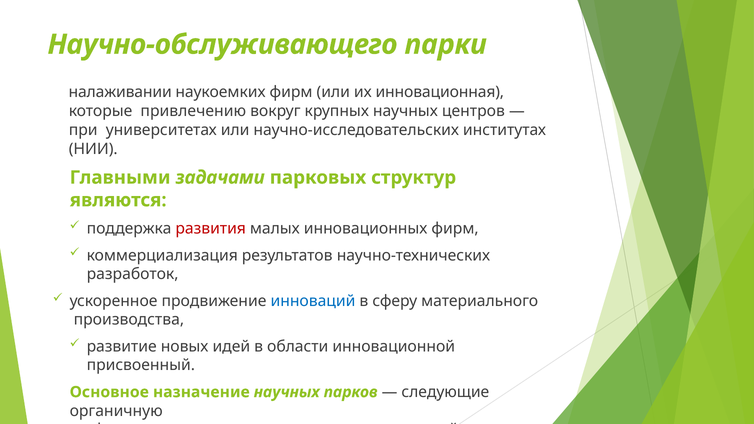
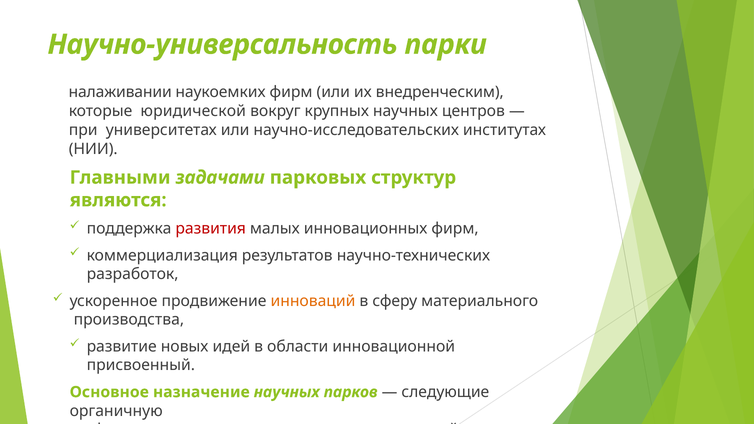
Научно-обслуживающего: Научно-обслуживающего -> Научно-универсальность
инновационная: инновационная -> внедренческим
привлечению: привлечению -> юридической
инноваций colour: blue -> orange
